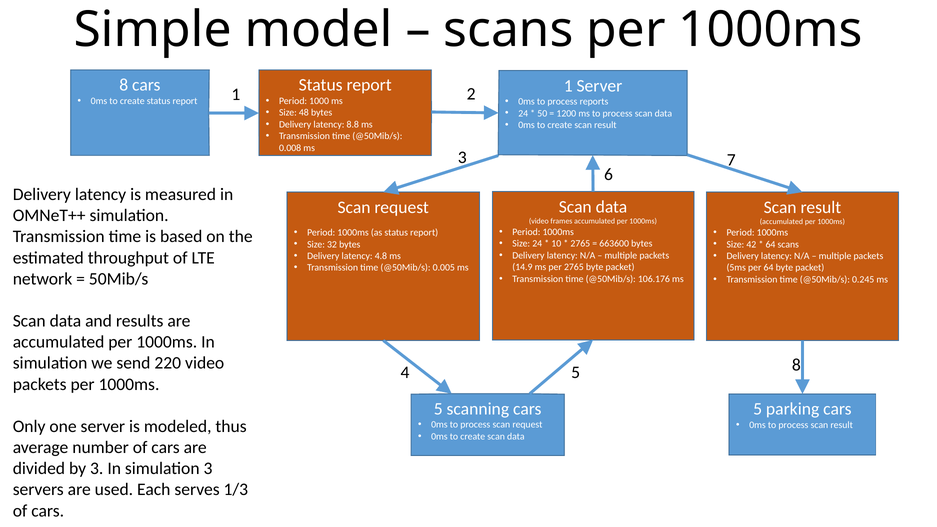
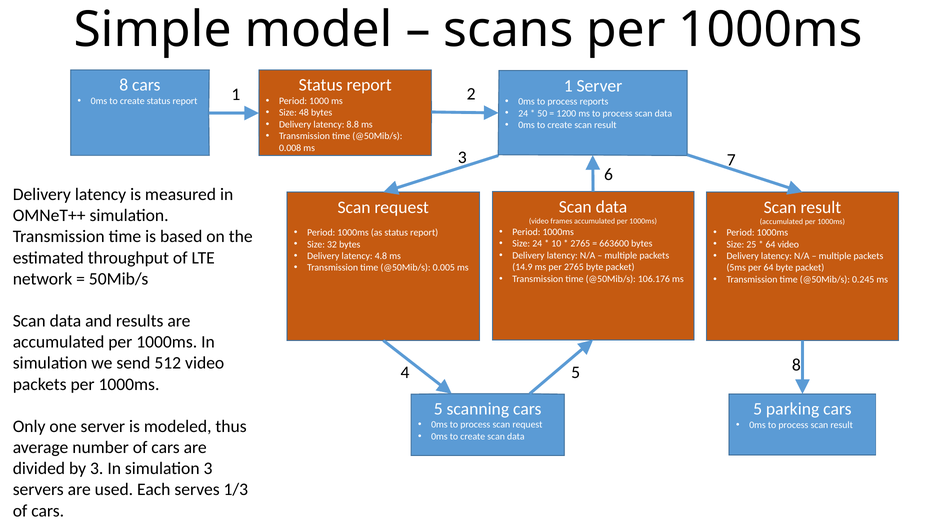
42: 42 -> 25
64 scans: scans -> video
220: 220 -> 512
